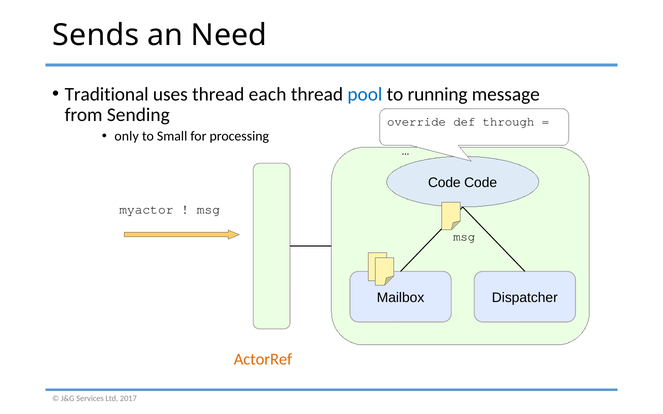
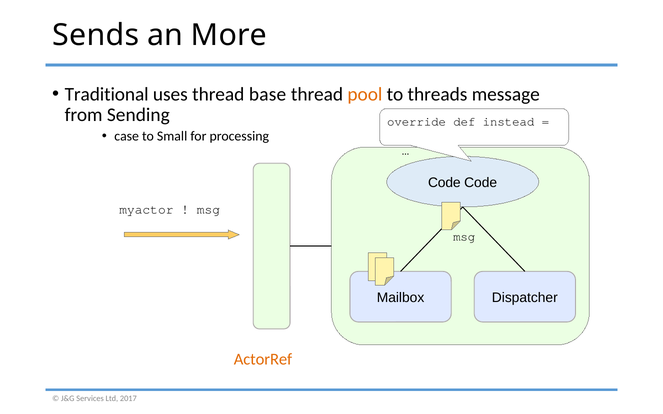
Need: Need -> More
each: each -> base
pool colour: blue -> orange
running: running -> threads
through: through -> instead
only: only -> case
